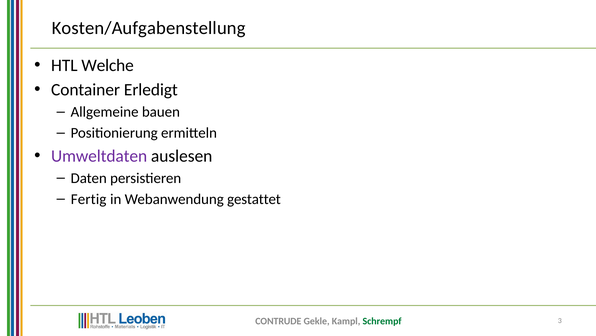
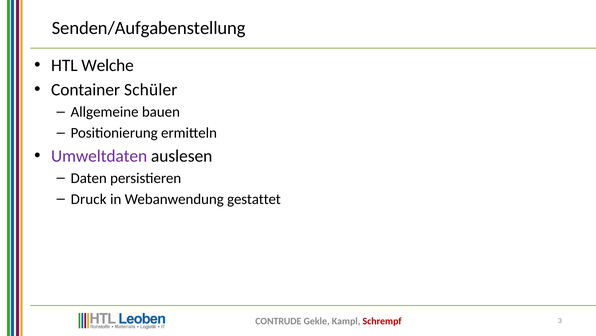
Kosten/Aufgabenstellung: Kosten/Aufgabenstellung -> Senden/Aufgabenstellung
Erledigt: Erledigt -> Schüler
Fertig: Fertig -> Druck
Schrempf colour: green -> red
